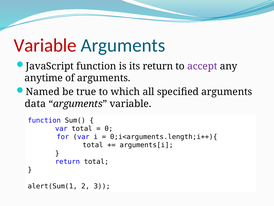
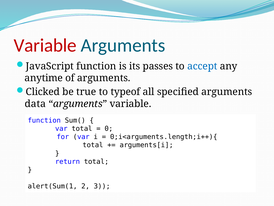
its return: return -> passes
accept colour: purple -> blue
Named: Named -> Clicked
which: which -> typeof
